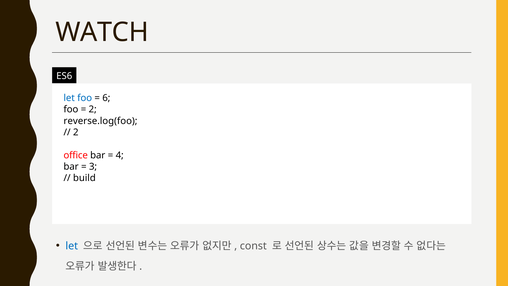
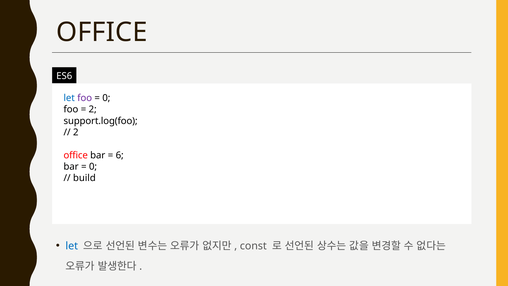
WATCH at (102, 32): WATCH -> OFFICE
foo at (85, 98) colour: blue -> purple
6 at (106, 98): 6 -> 0
reverse.log(foo: reverse.log(foo -> support.log(foo
4: 4 -> 6
3 at (93, 167): 3 -> 0
